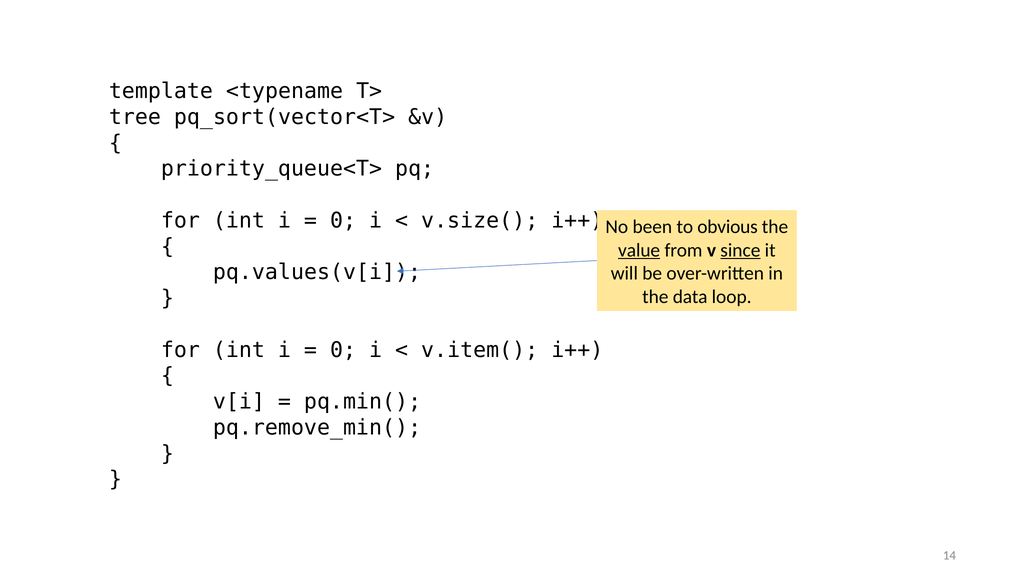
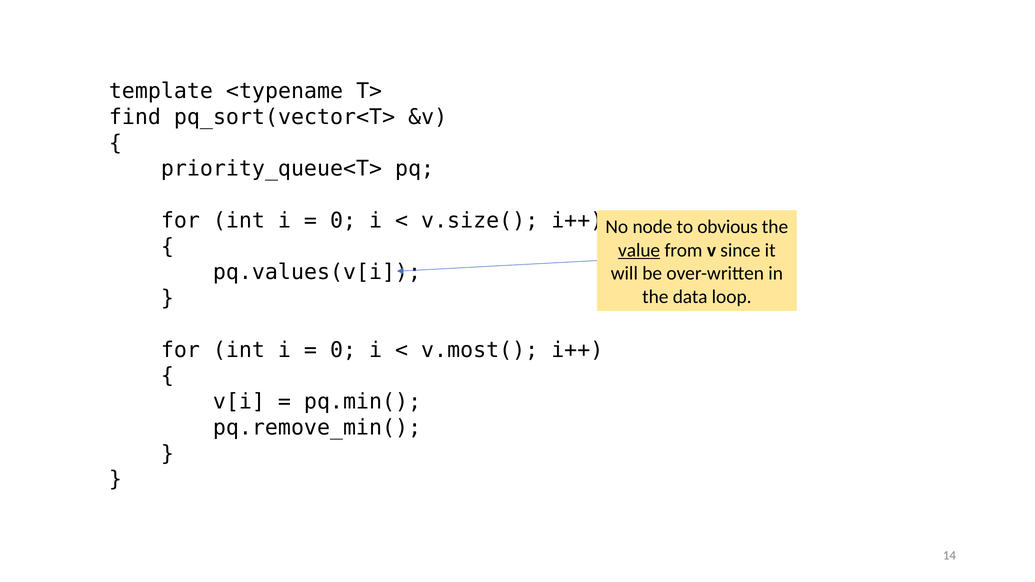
tree: tree -> find
been: been -> node
since underline: present -> none
v.item(: v.item( -> v.most(
